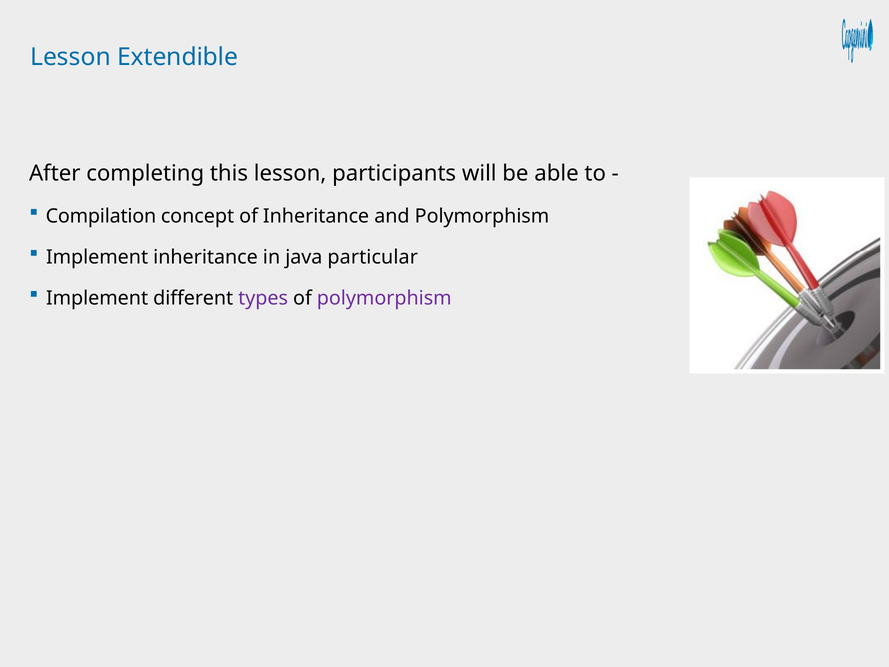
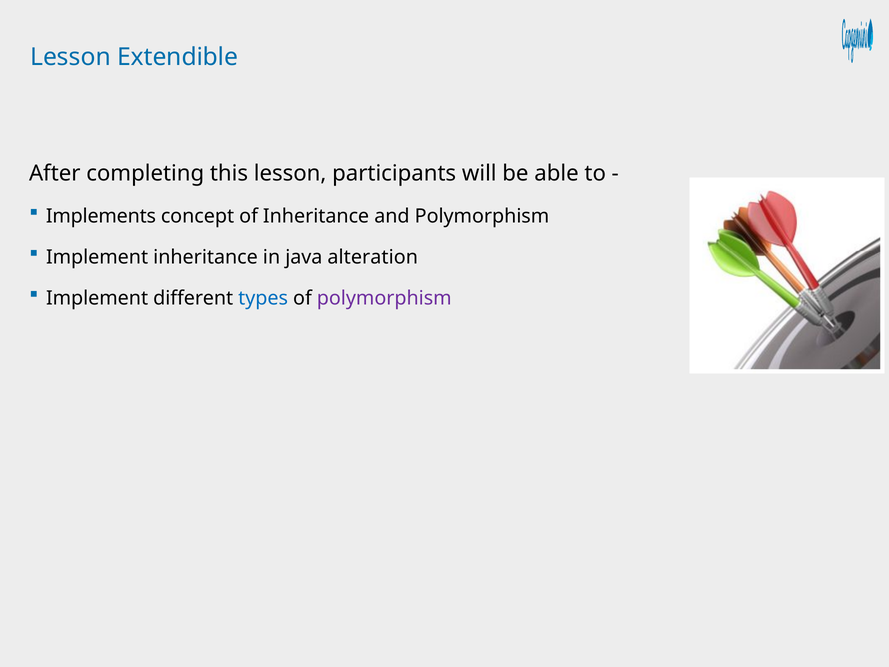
Compilation: Compilation -> Implements
particular: particular -> alteration
types colour: purple -> blue
